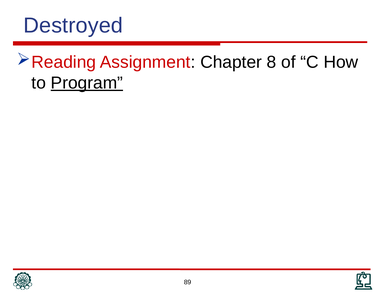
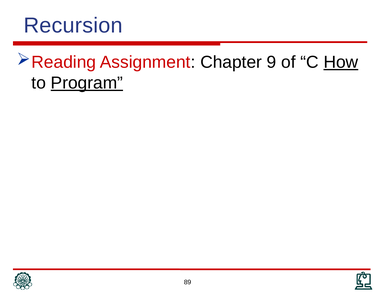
Destroyed: Destroyed -> Recursion
8: 8 -> 9
How underline: none -> present
